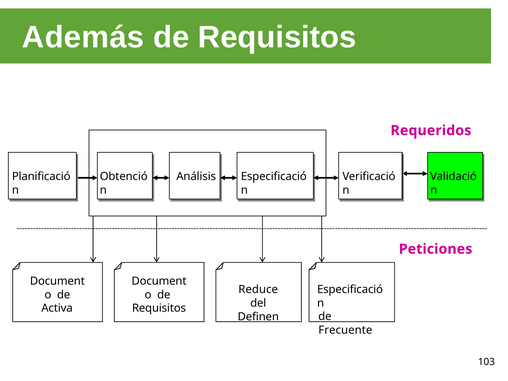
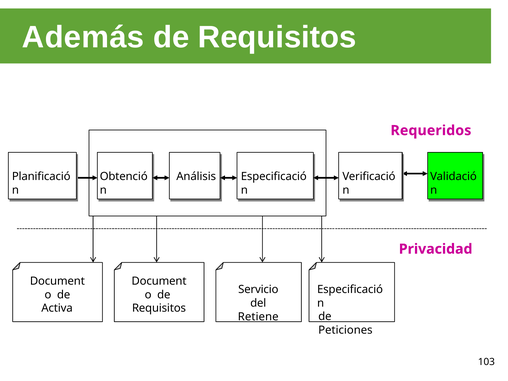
Peticiones: Peticiones -> Privacidad
Reduce: Reduce -> Servicio
Definen: Definen -> Retiene
Frecuente: Frecuente -> Peticiones
